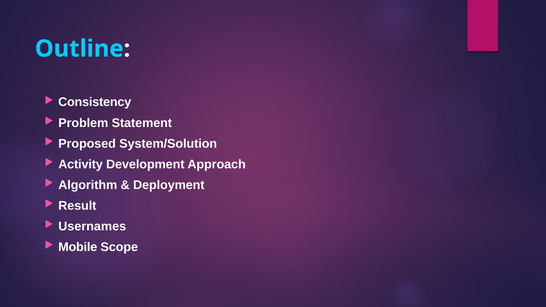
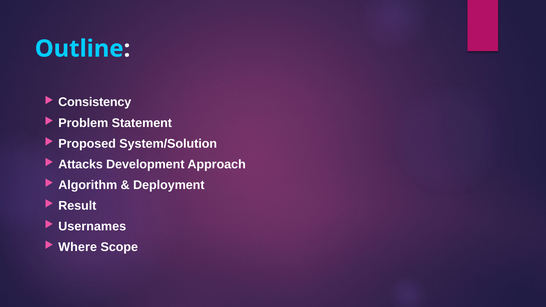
Activity: Activity -> Attacks
Mobile: Mobile -> Where
